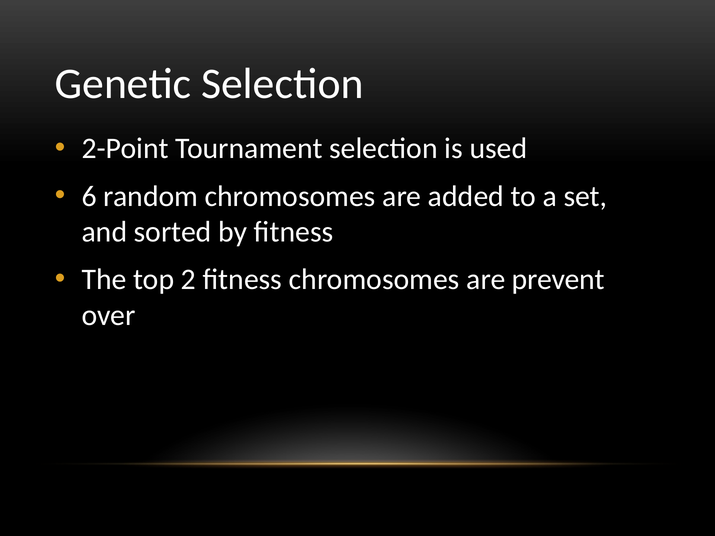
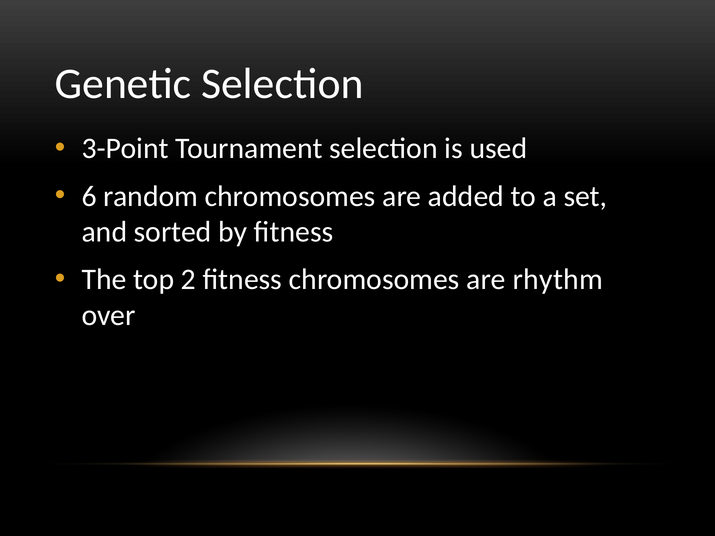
2-Point: 2-Point -> 3-Point
prevent: prevent -> rhythm
